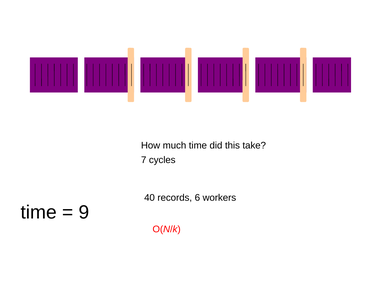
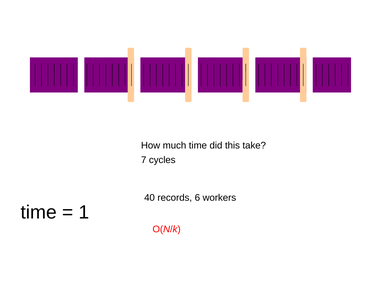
9: 9 -> 1
